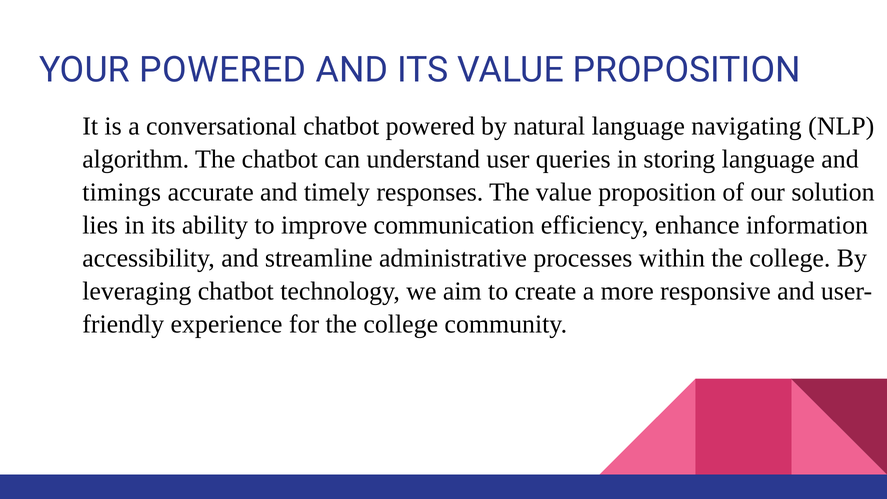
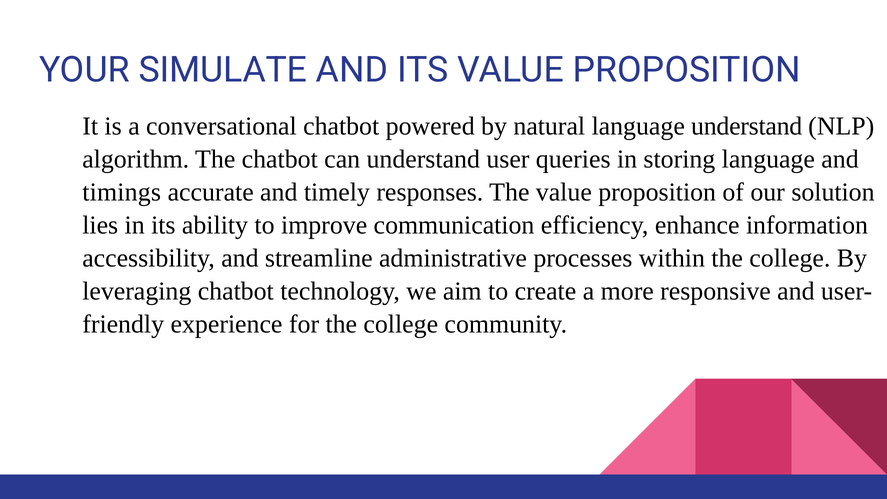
YOUR POWERED: POWERED -> SIMULATE
language navigating: navigating -> understand
